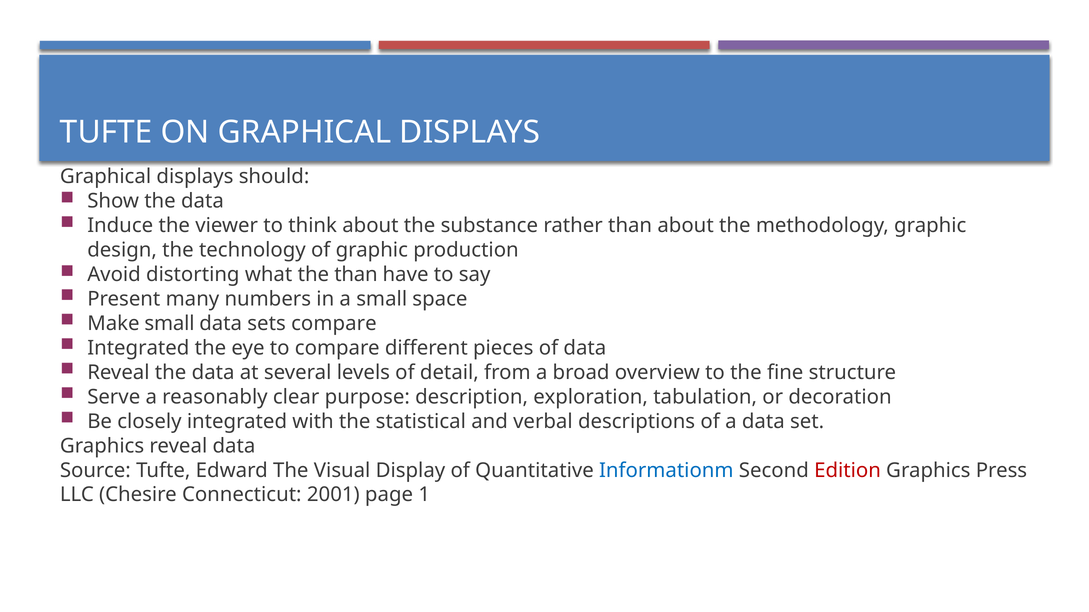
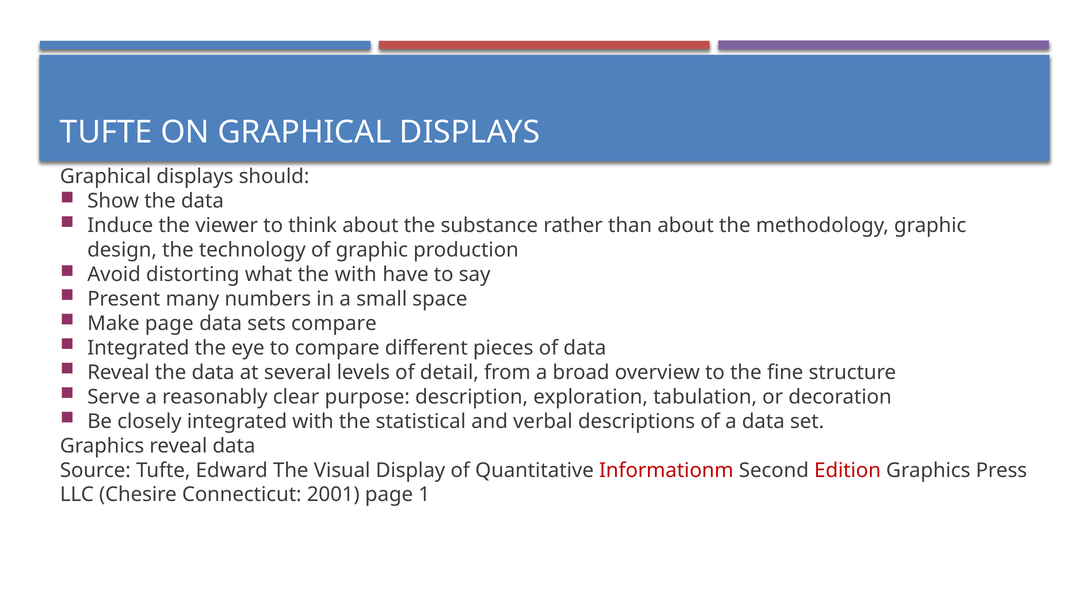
the than: than -> with
Make small: small -> page
Informationm colour: blue -> red
